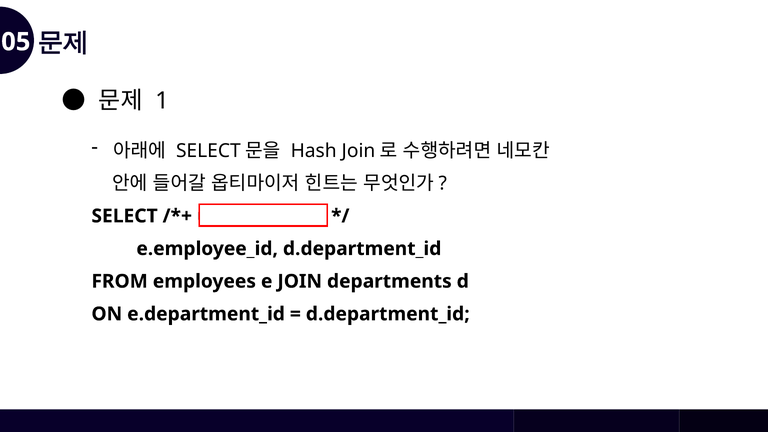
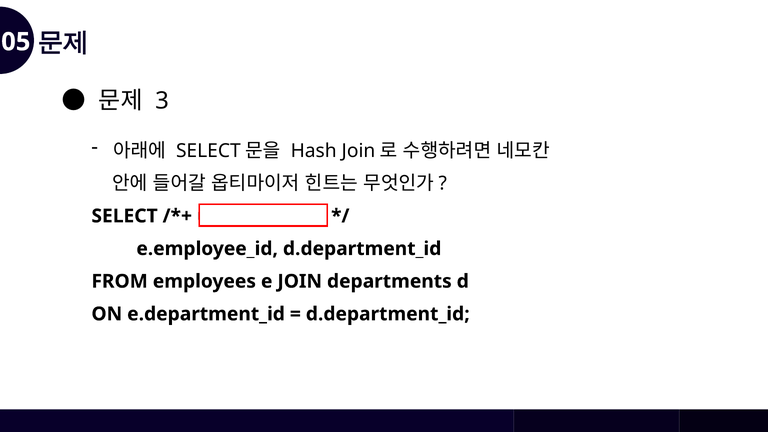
1: 1 -> 3
